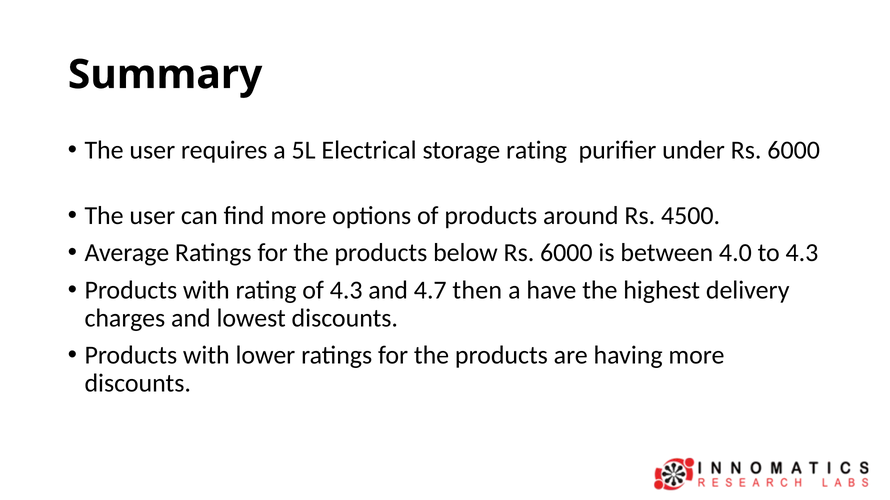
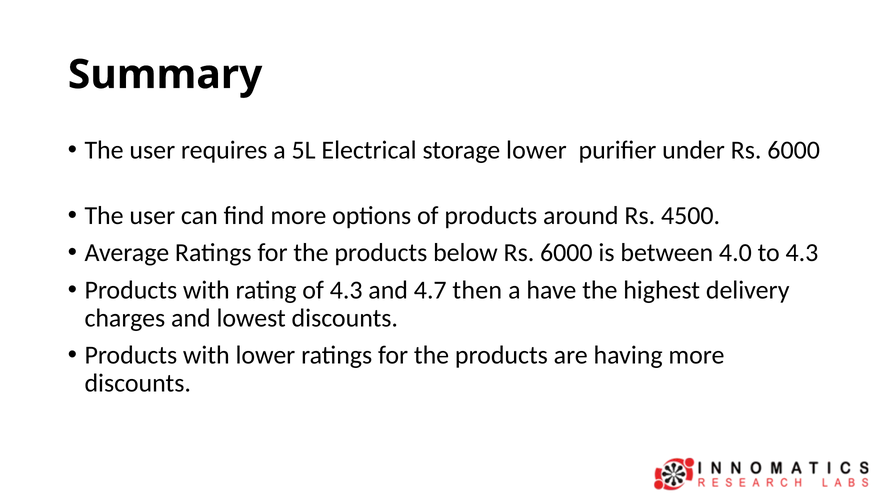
storage rating: rating -> lower
